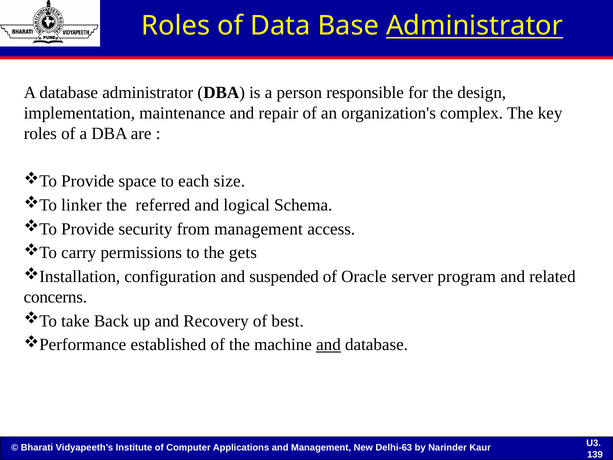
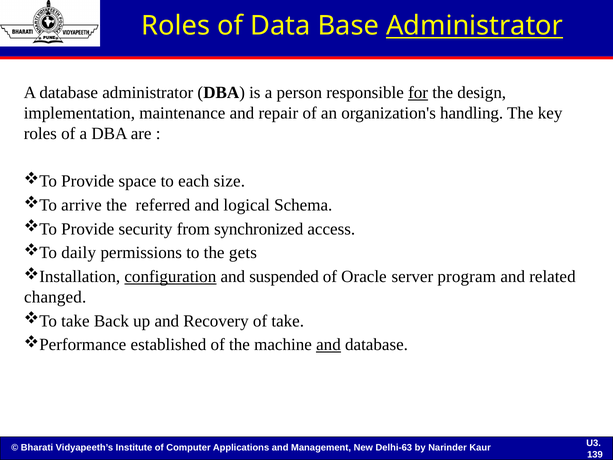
for underline: none -> present
complex: complex -> handling
linker: linker -> arrive
from management: management -> synchronized
carry: carry -> daily
configuration underline: none -> present
concerns: concerns -> changed
of best: best -> take
